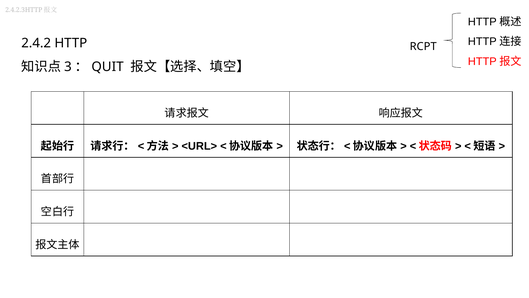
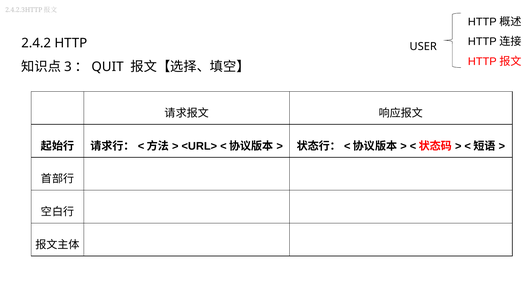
RCPT: RCPT -> USER
